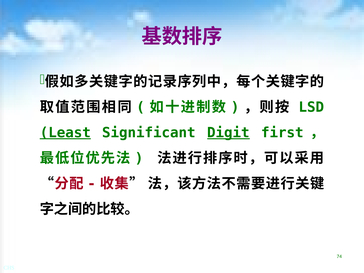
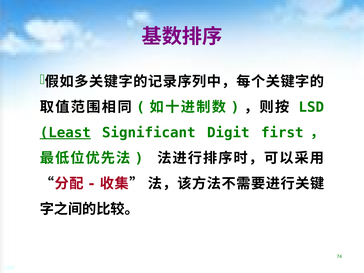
Digit underline: present -> none
